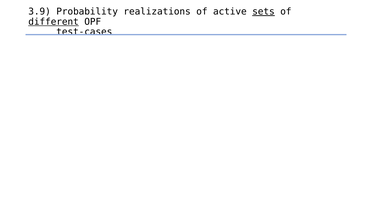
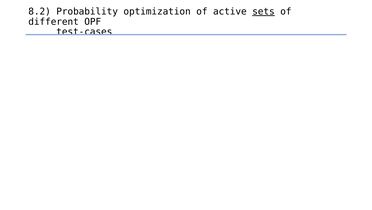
3.9: 3.9 -> 8.2
realizations: realizations -> optimization
different underline: present -> none
